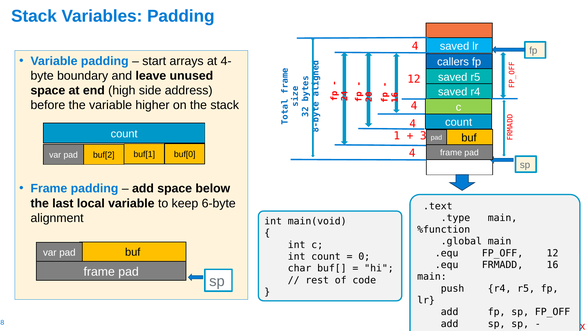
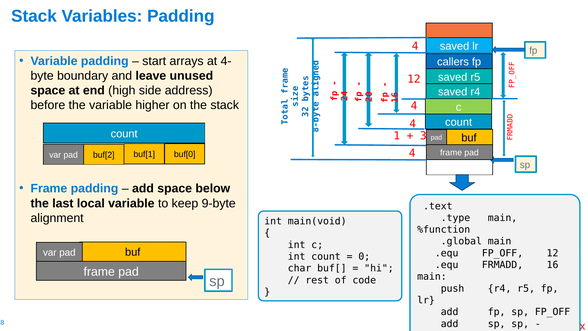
6-byte: 6-byte -> 9-byte
